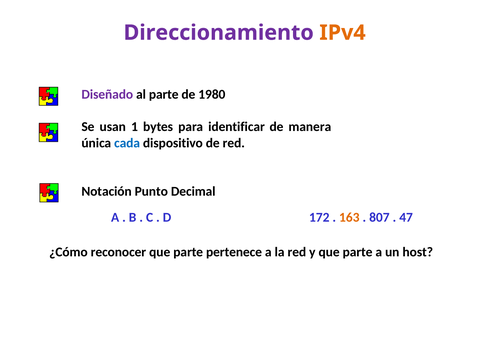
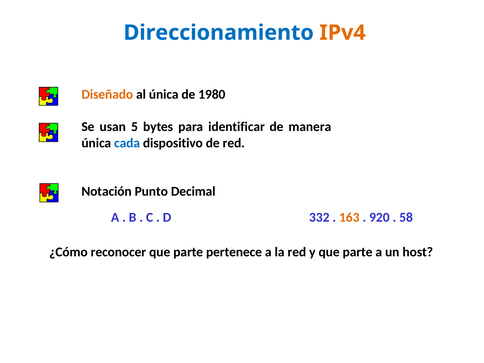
Direccionamiento colour: purple -> blue
Diseñado colour: purple -> orange
al parte: parte -> única
1: 1 -> 5
172: 172 -> 332
807: 807 -> 920
47: 47 -> 58
